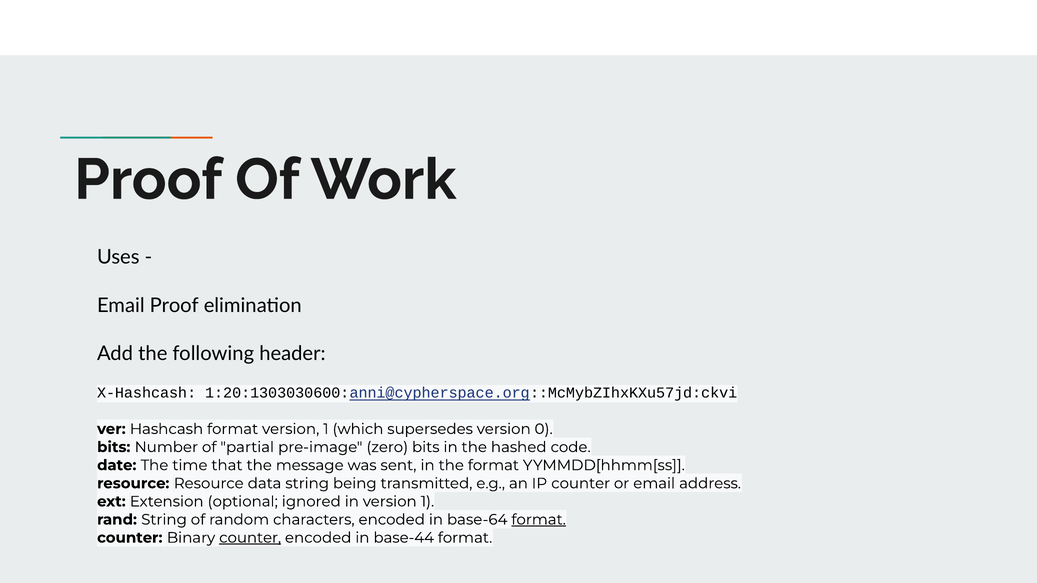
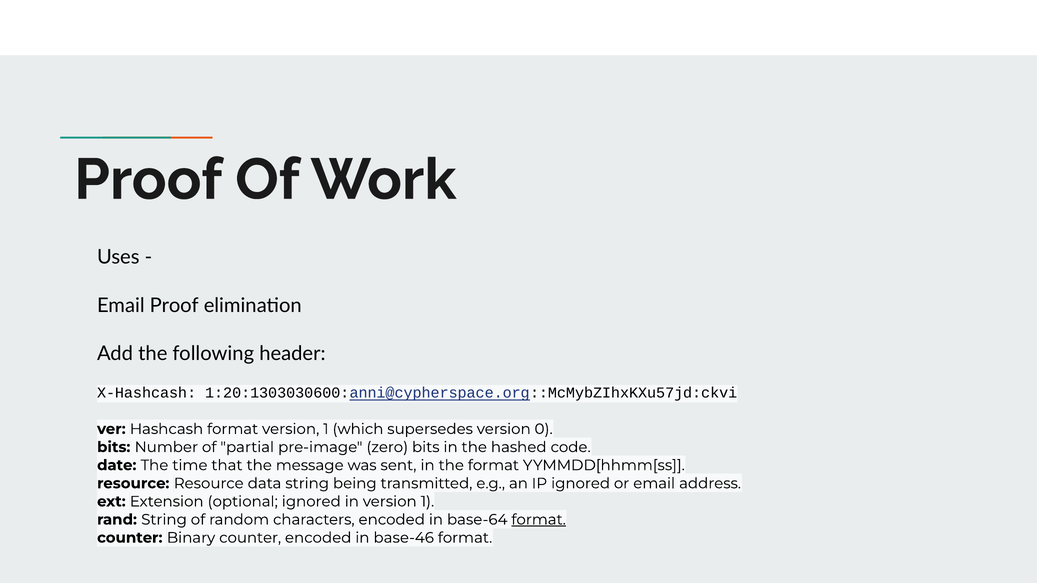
IP counter: counter -> ignored
counter at (250, 538) underline: present -> none
base-44: base-44 -> base-46
